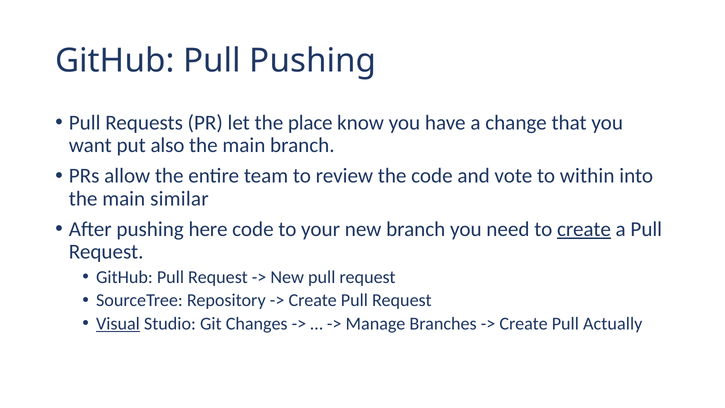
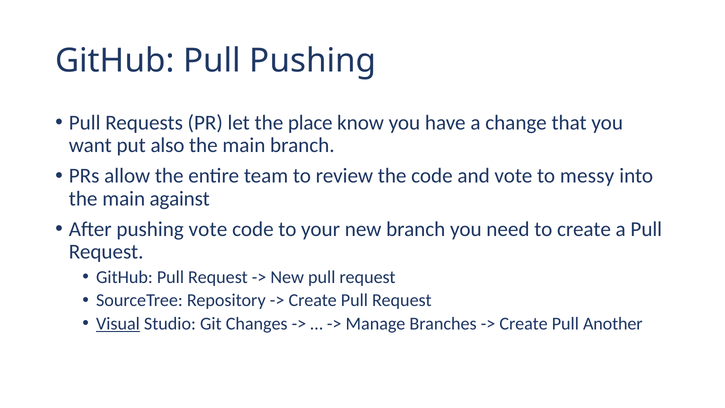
within: within -> messy
similar: similar -> against
pushing here: here -> vote
create at (584, 229) underline: present -> none
Actually: Actually -> Another
